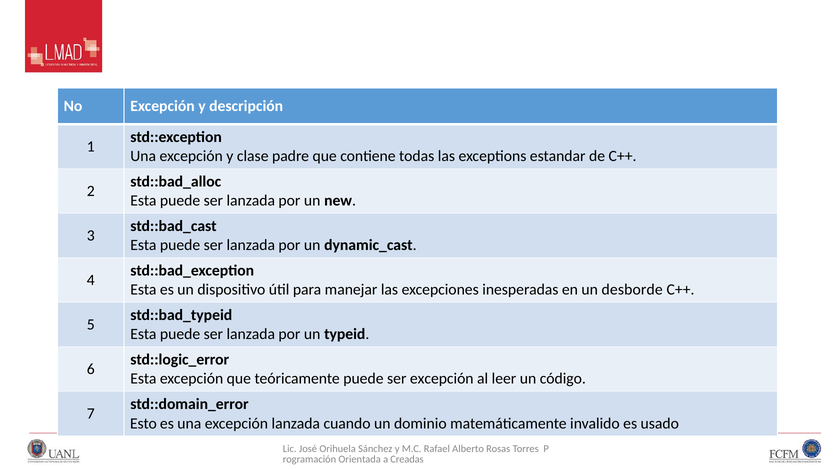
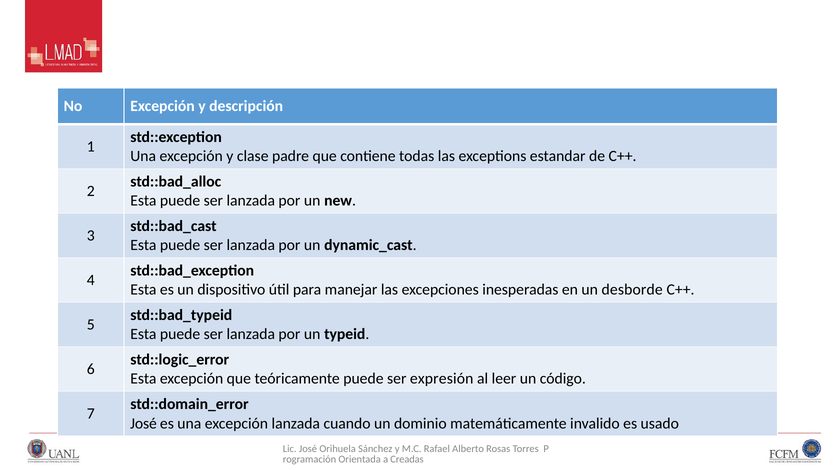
ser excepción: excepción -> expresión
Esto at (143, 423): Esto -> José
